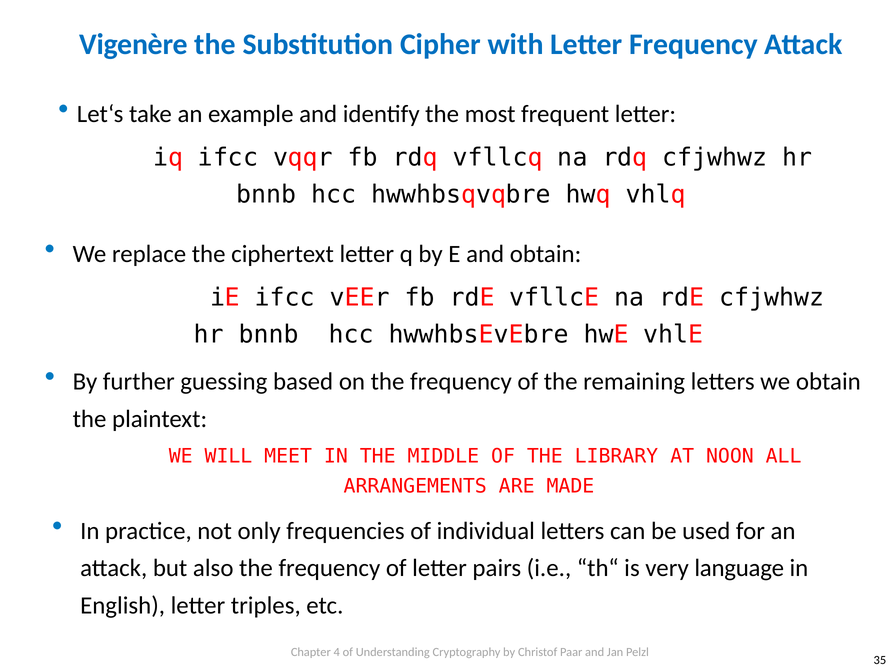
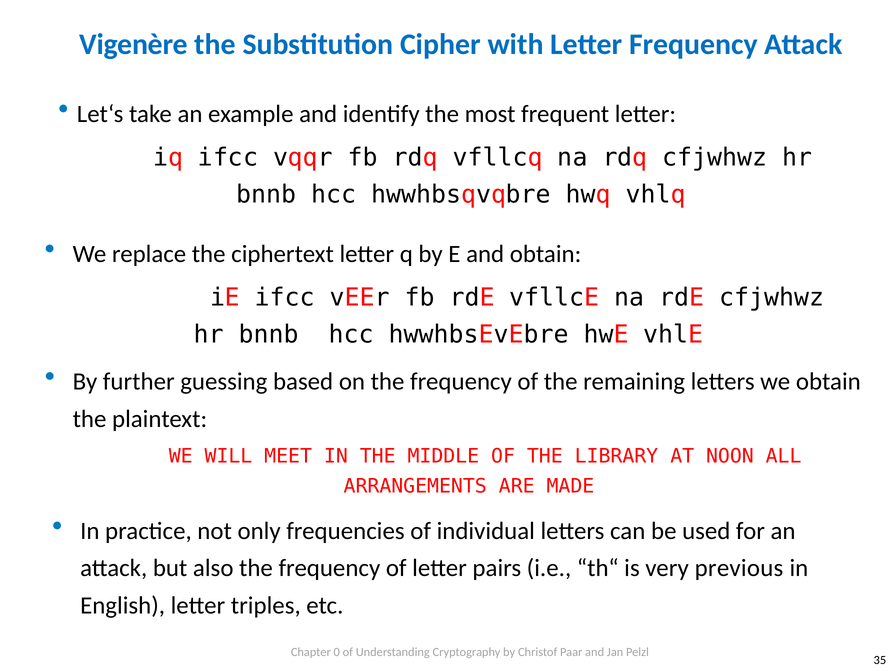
language: language -> previous
4: 4 -> 0
